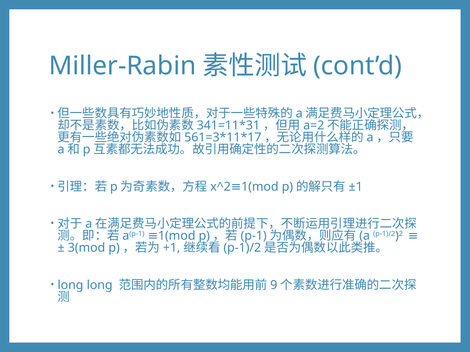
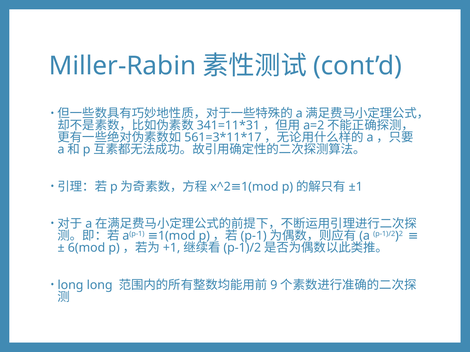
3(mod: 3(mod -> 6(mod
